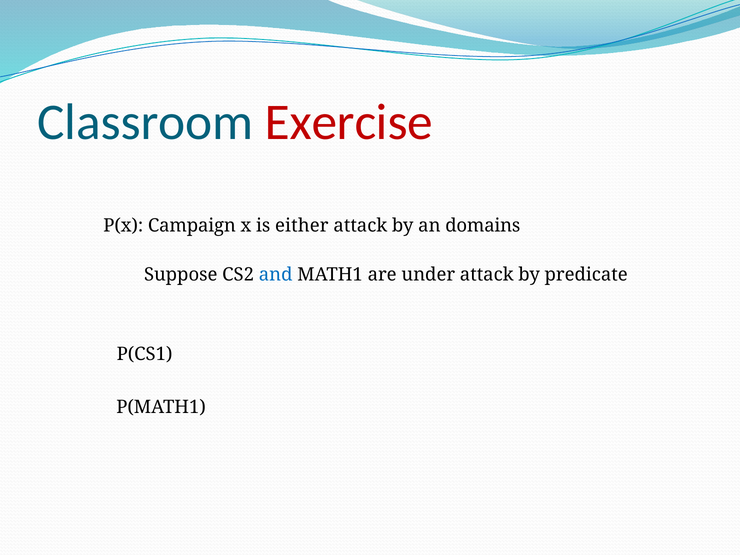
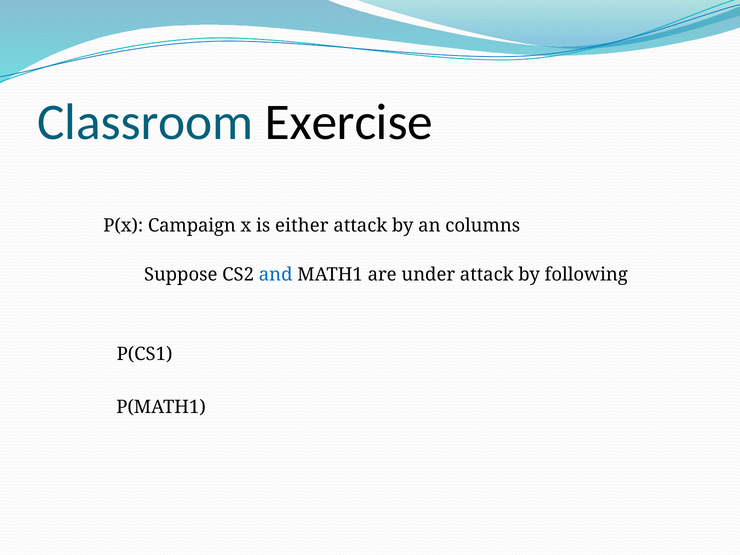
Exercise colour: red -> black
domains: domains -> columns
predicate: predicate -> following
